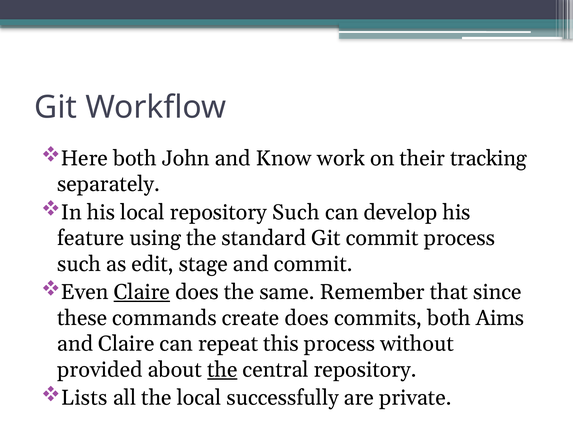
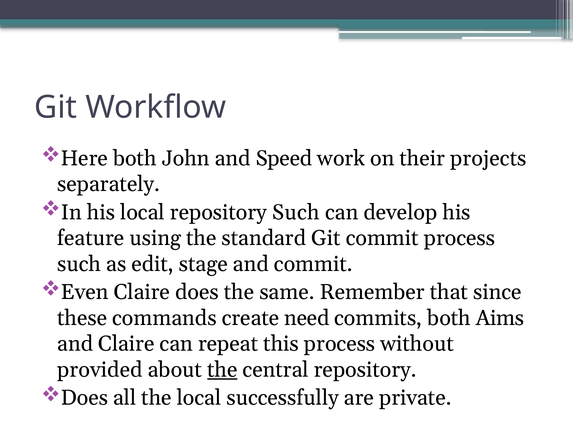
Know: Know -> Speed
tracking: tracking -> projects
Claire at (142, 292) underline: present -> none
create does: does -> need
Lists at (84, 398): Lists -> Does
